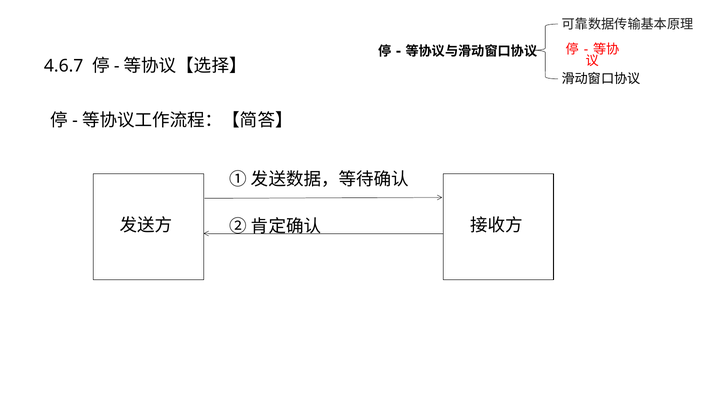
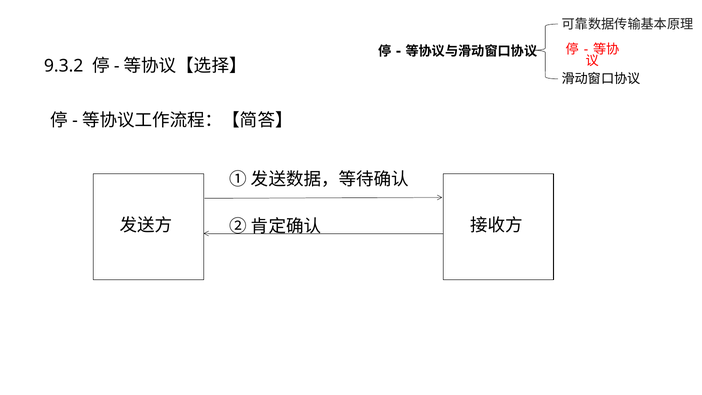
4.6.7: 4.6.7 -> 9.3.2
